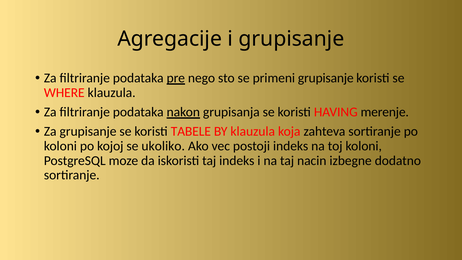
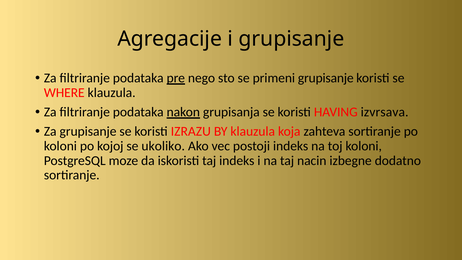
merenje: merenje -> izvrsava
TABELE: TABELE -> IZRAZU
